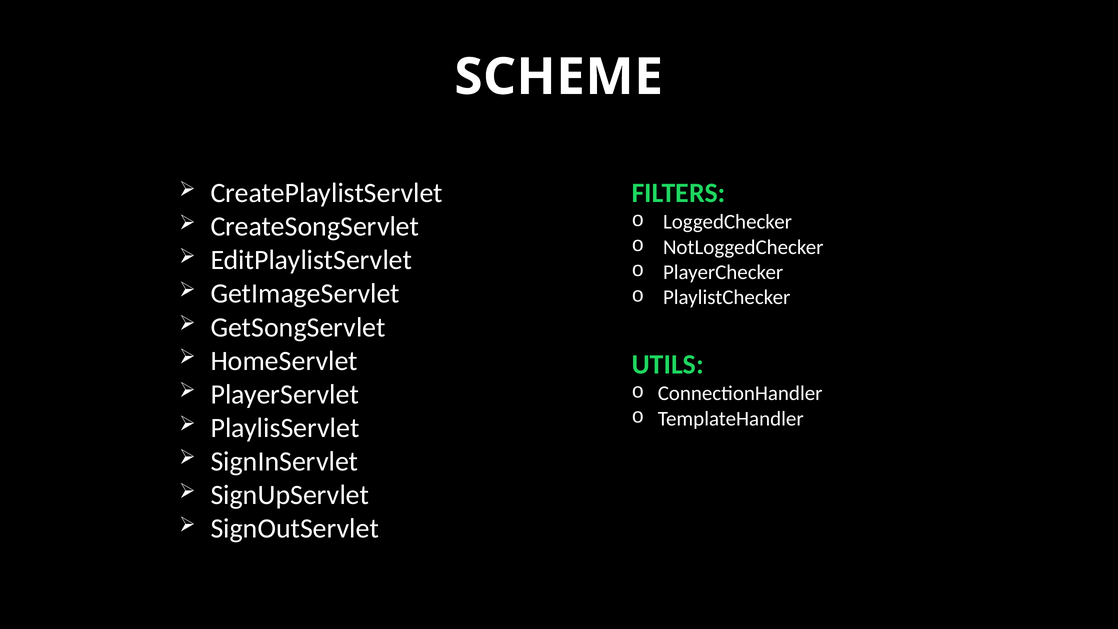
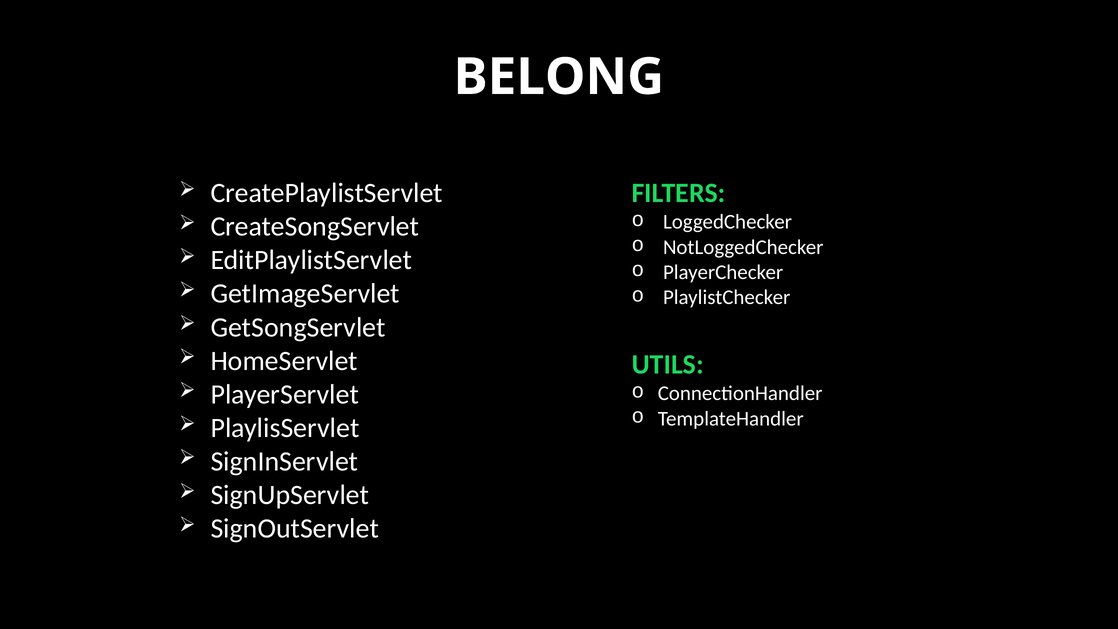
SCHEME: SCHEME -> BELONG
